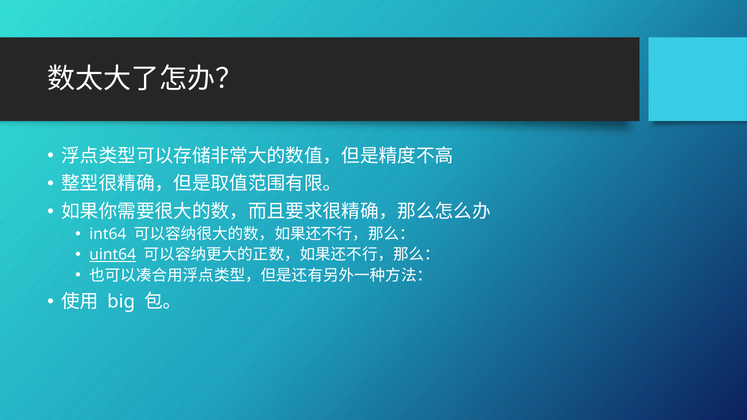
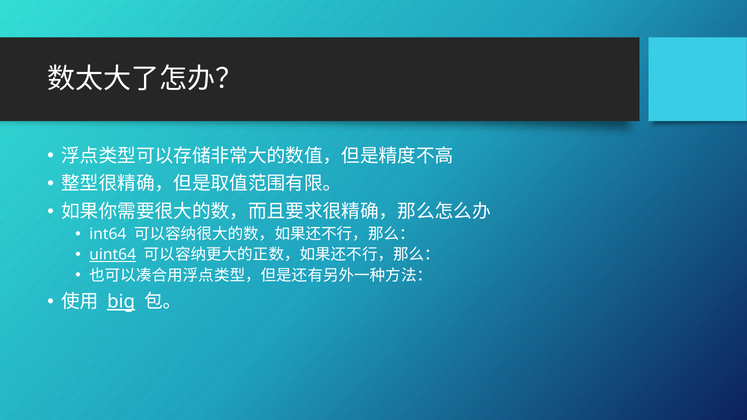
big underline: none -> present
